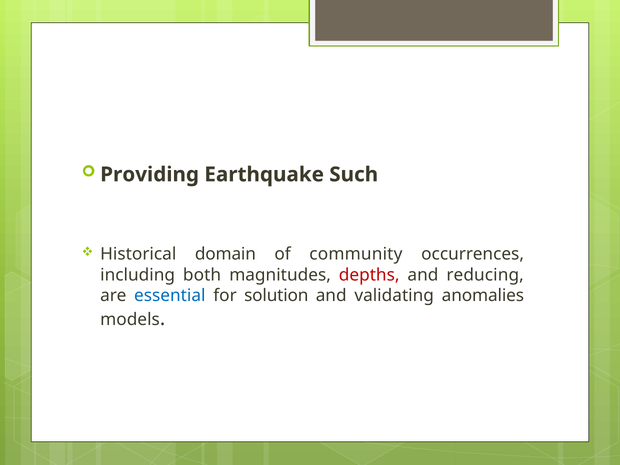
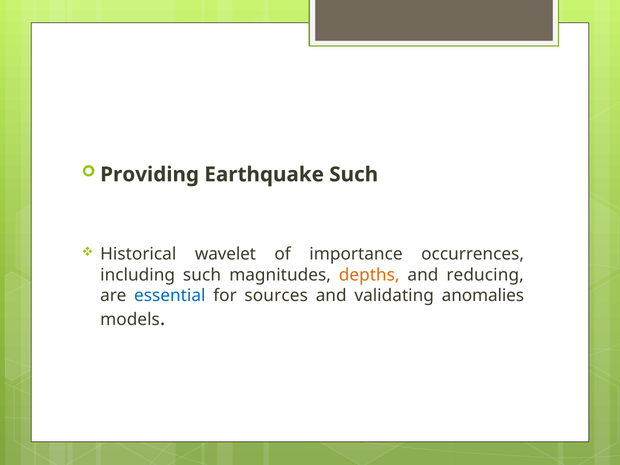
domain: domain -> wavelet
community: community -> importance
including both: both -> such
depths colour: red -> orange
solution: solution -> sources
